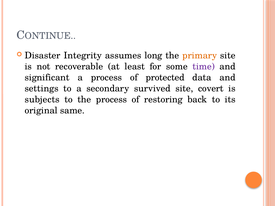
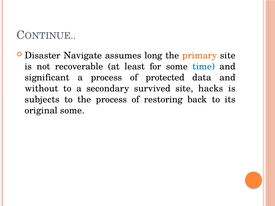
Integrity: Integrity -> Navigate
time colour: purple -> blue
settings: settings -> without
covert: covert -> hacks
original same: same -> some
